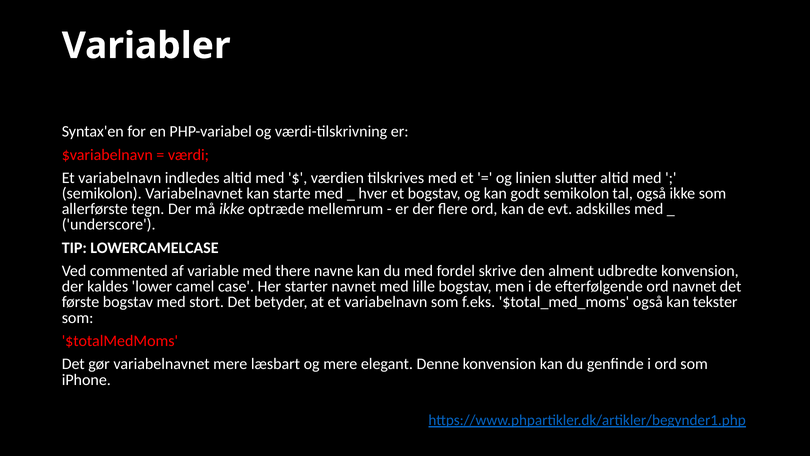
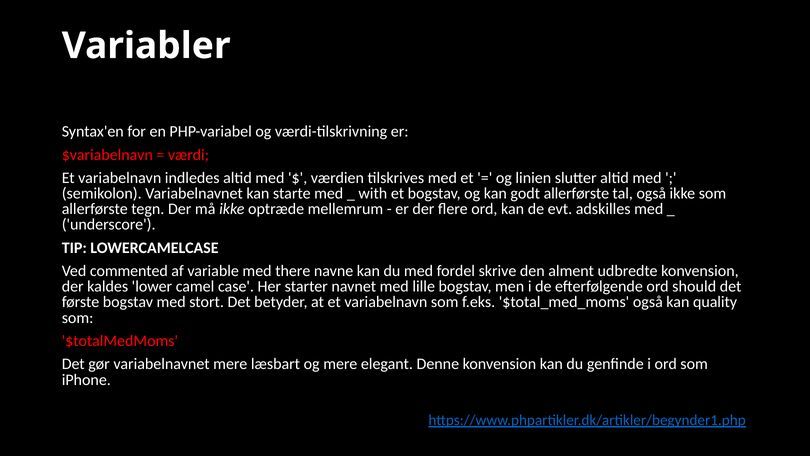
hver: hver -> with
godt semikolon: semikolon -> allerførste
ord navnet: navnet -> should
tekster: tekster -> quality
